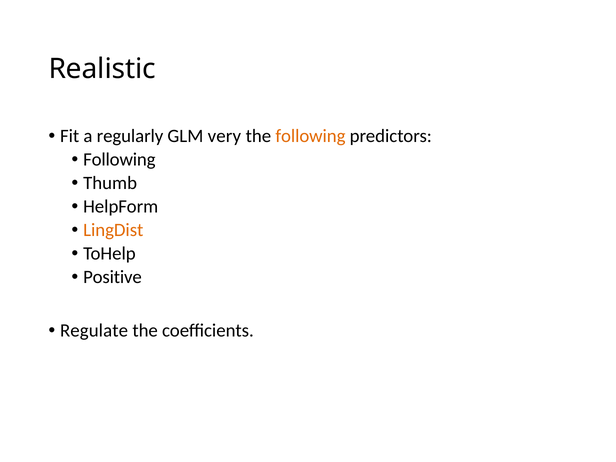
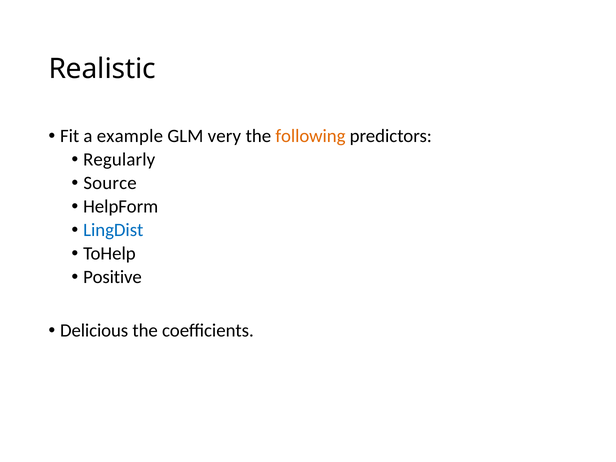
regularly: regularly -> example
Following at (119, 160): Following -> Regularly
Thumb: Thumb -> Source
LingDist colour: orange -> blue
Regulate: Regulate -> Delicious
